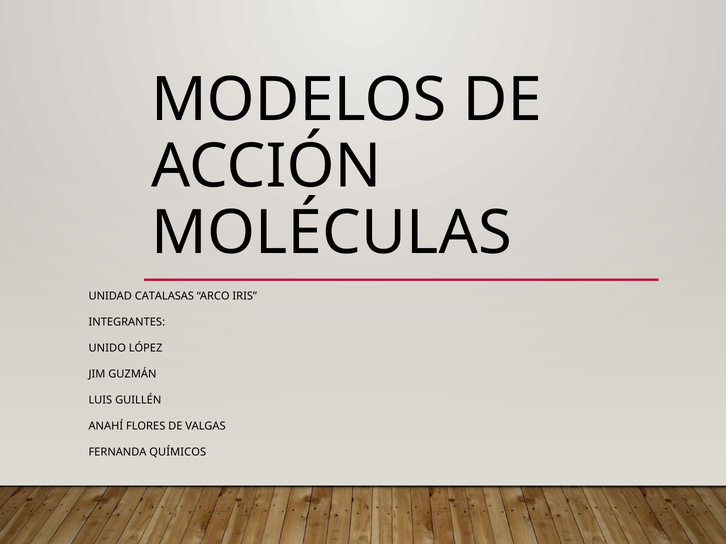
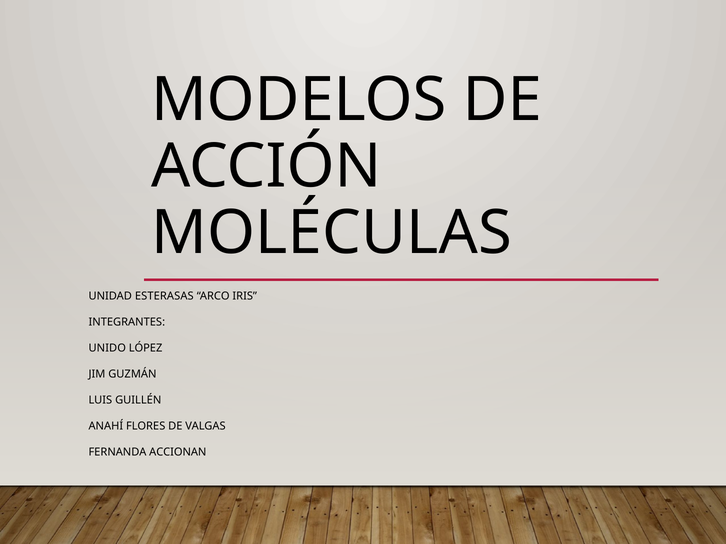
CATALASAS: CATALASAS -> ESTERASAS
QUÍMICOS: QUÍMICOS -> ACCIONAN
